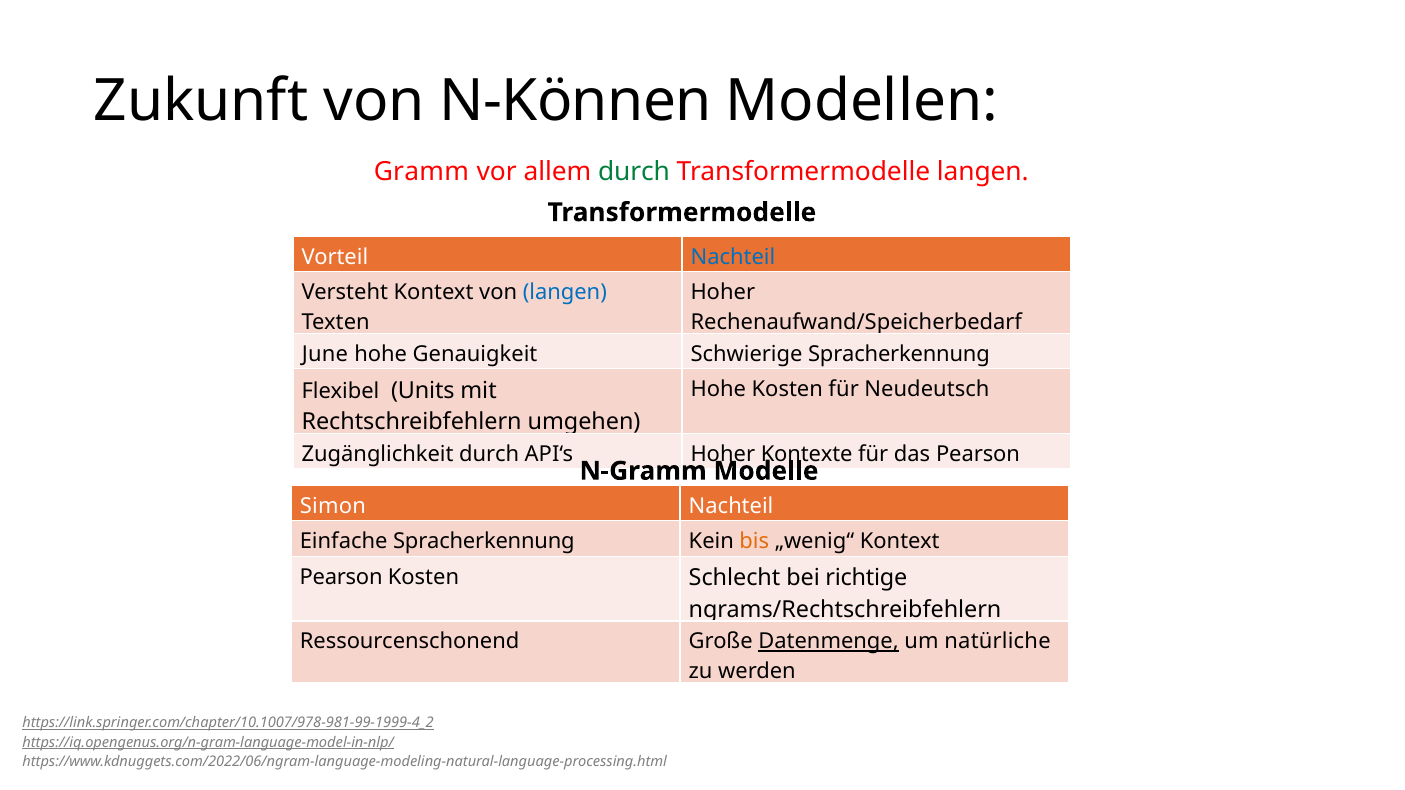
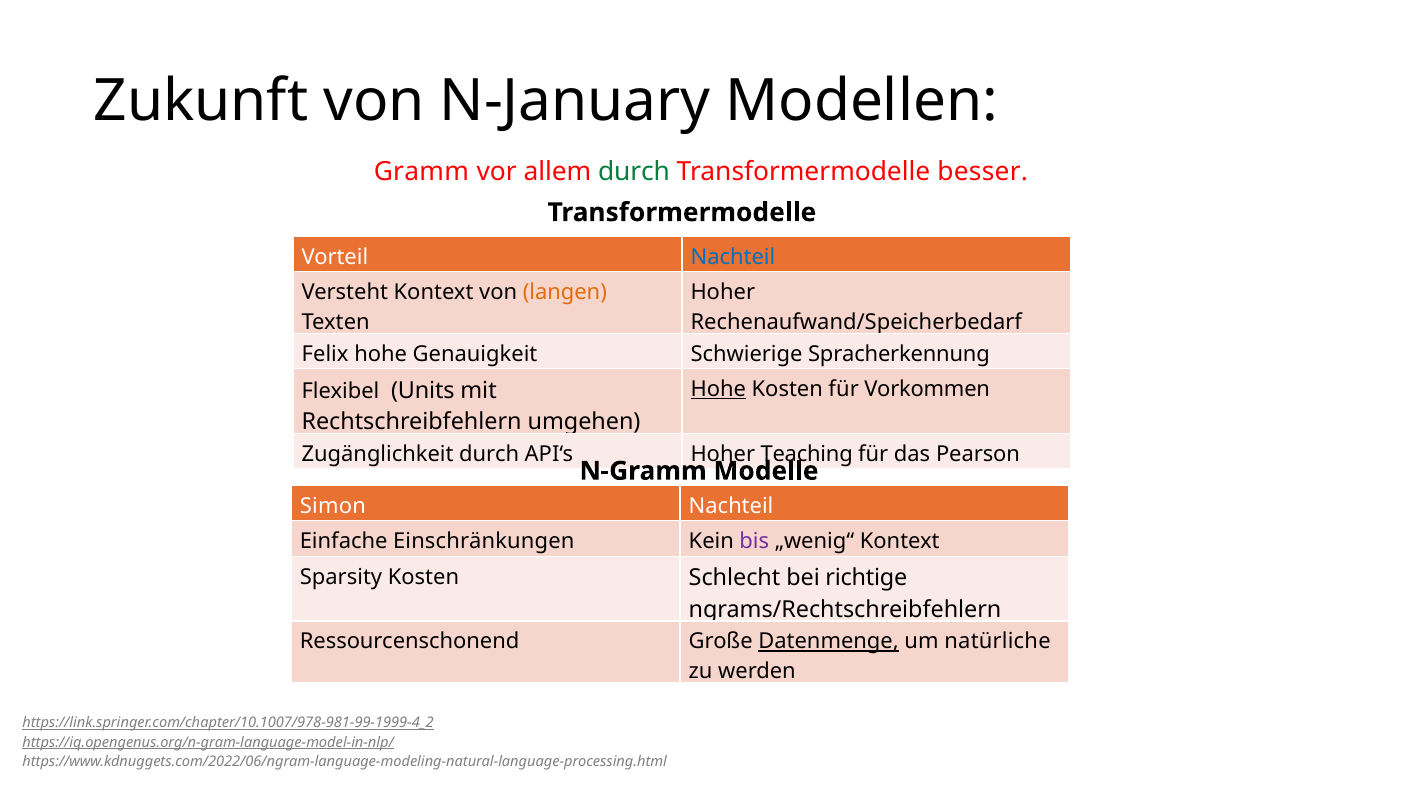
N-Können: N-Können -> N-January
Transformermodelle langen: langen -> besser
langen at (565, 293) colour: blue -> orange
June: June -> Felix
Hohe at (718, 390) underline: none -> present
Neudeutsch: Neudeutsch -> Vorkommen
Kontexte: Kontexte -> Teaching
Einfache Spracherkennung: Spracherkennung -> Einschränkungen
bis colour: orange -> purple
Pearson at (341, 577): Pearson -> Sparsity
